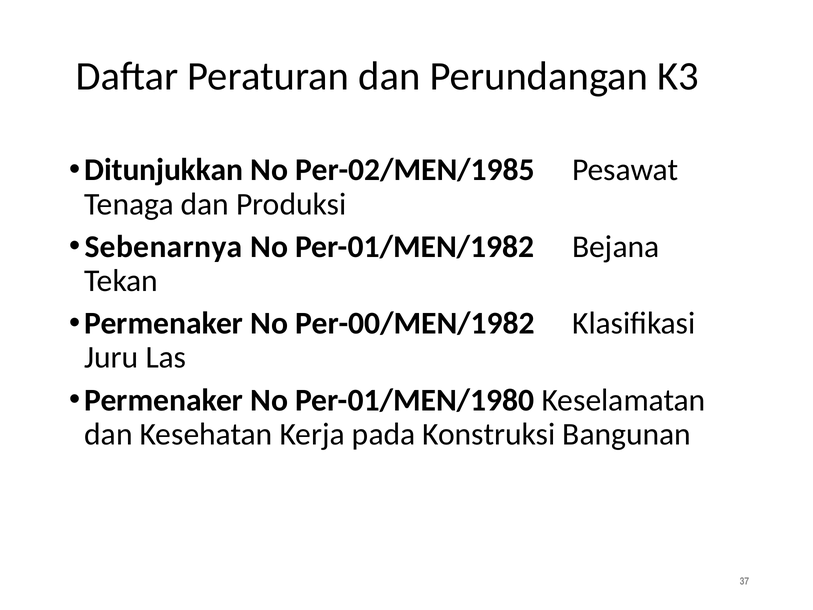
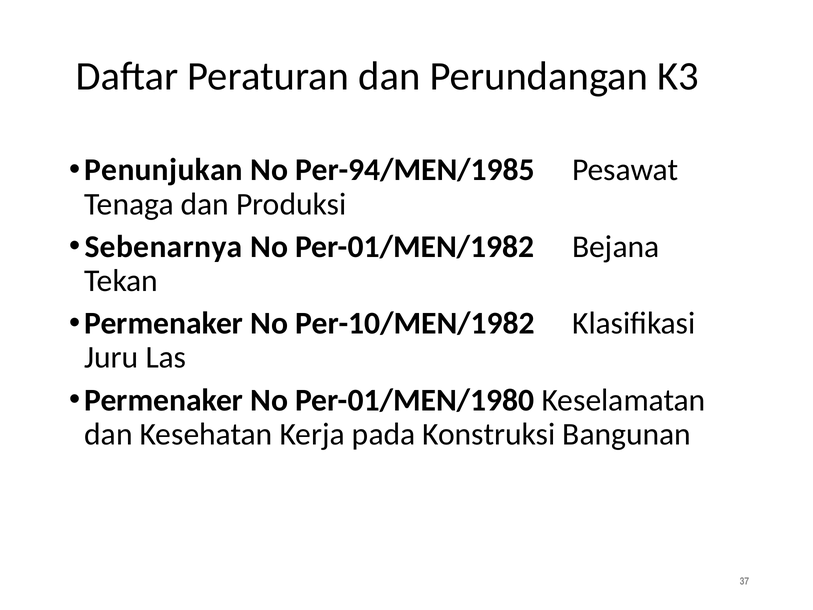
Ditunjukkan: Ditunjukkan -> Penunjukan
Per-02/MEN/1985: Per-02/MEN/1985 -> Per-94/MEN/1985
Per-00/MEN/1982: Per-00/MEN/1982 -> Per-10/MEN/1982
